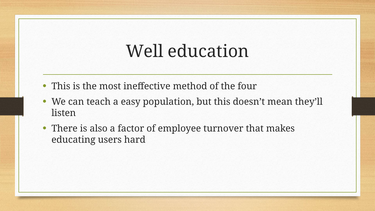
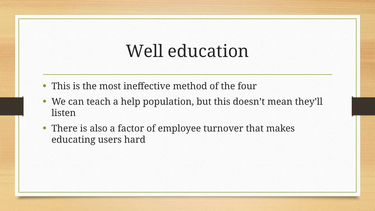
easy: easy -> help
